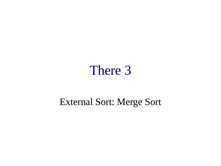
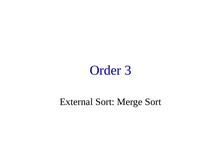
There: There -> Order
